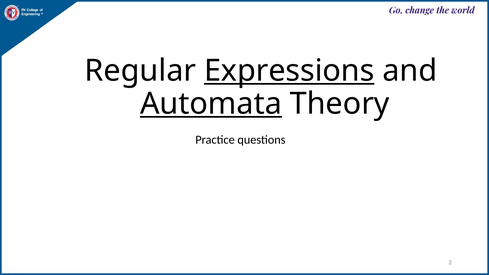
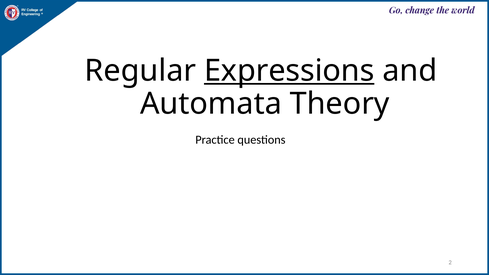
Automata underline: present -> none
